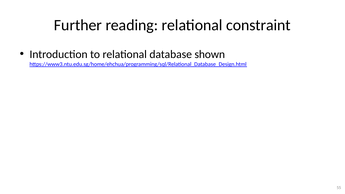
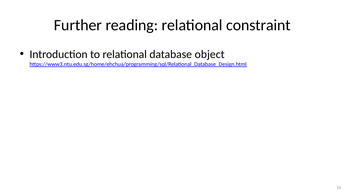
shown: shown -> object
